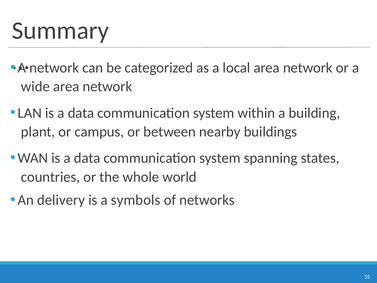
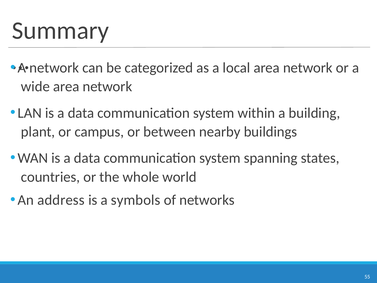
delivery: delivery -> address
